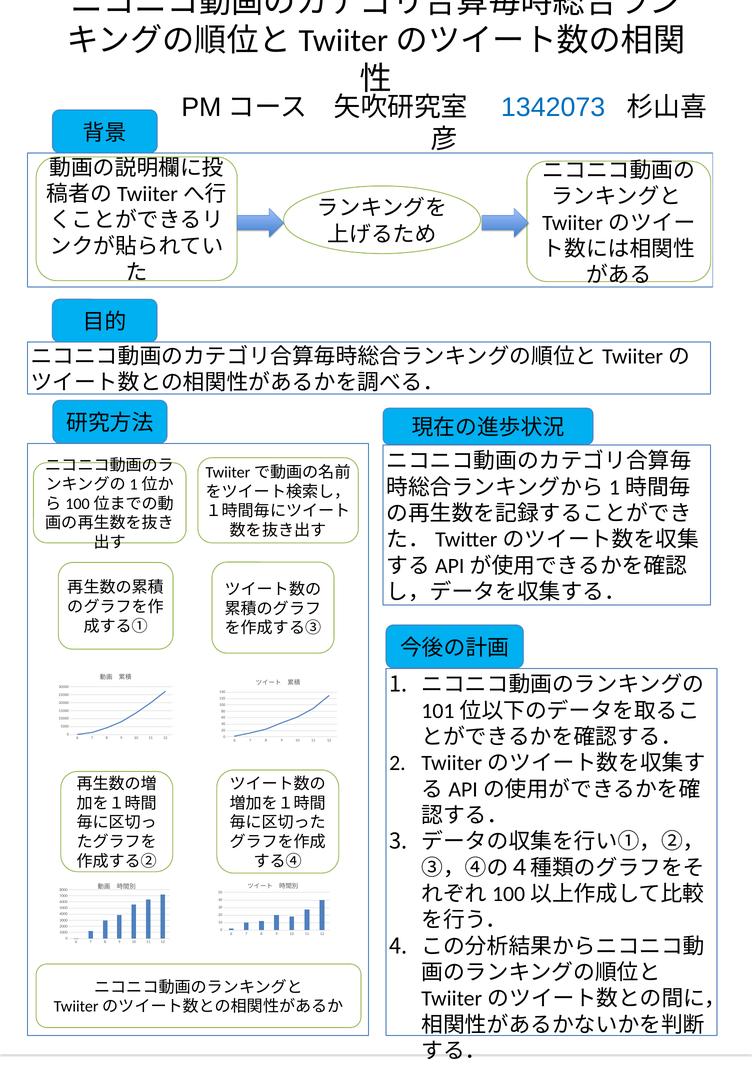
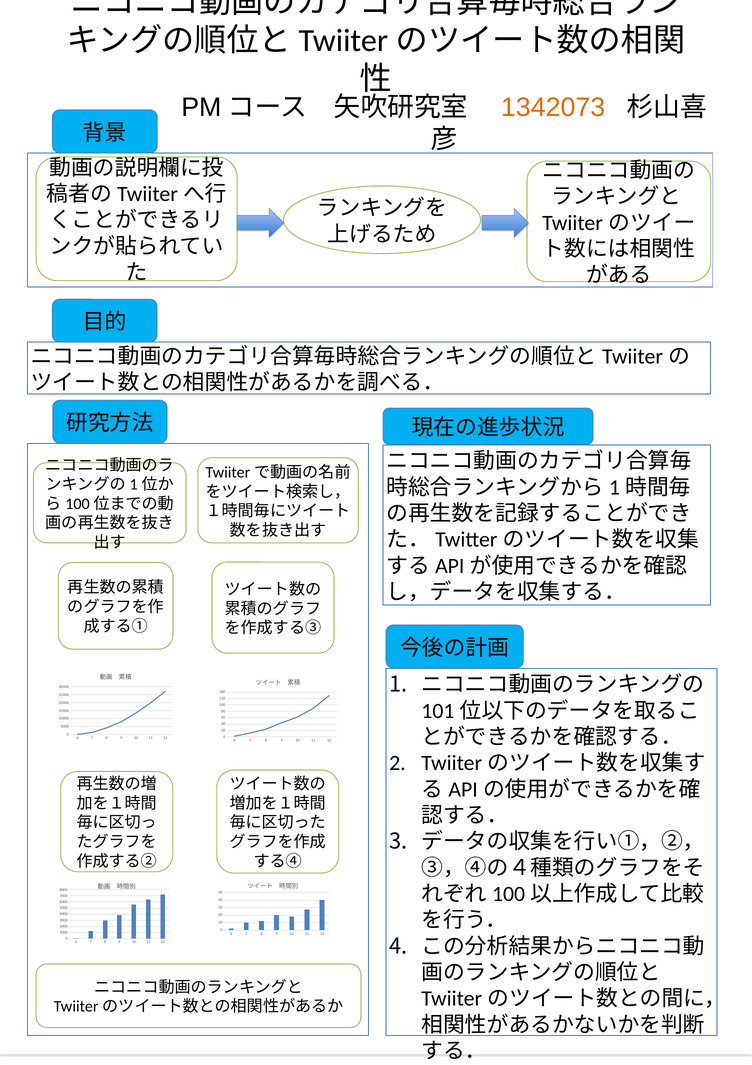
1342073 colour: blue -> orange
